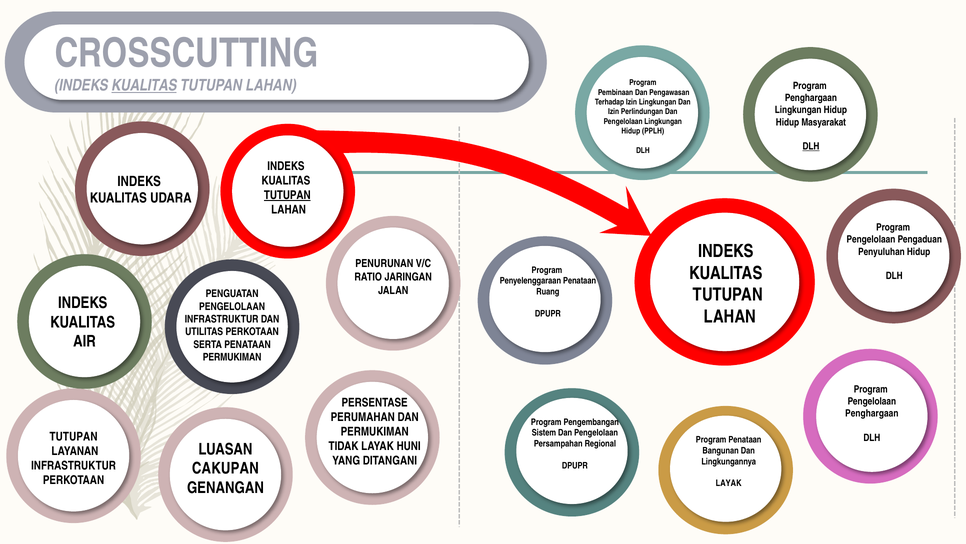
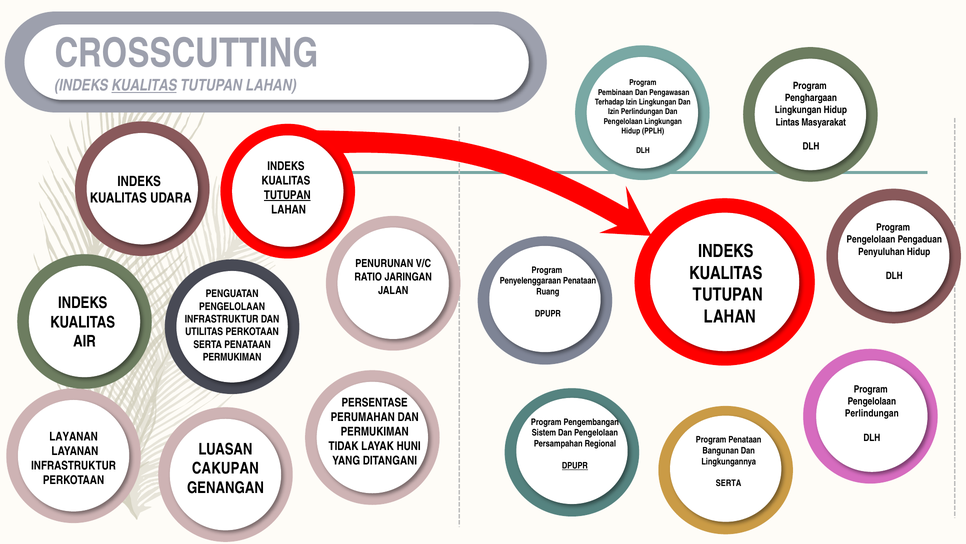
Hidup at (787, 122): Hidup -> Lintas
DLH at (811, 146) underline: present -> none
Penghargaan at (872, 413): Penghargaan -> Perlindungan
TUTUPAN at (74, 436): TUTUPAN -> LAYANAN
DPUPR at (575, 465) underline: none -> present
LAYAK at (729, 483): LAYAK -> SERTA
